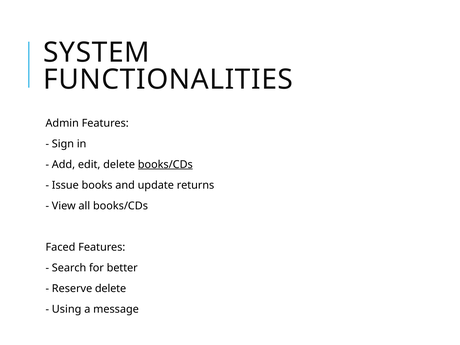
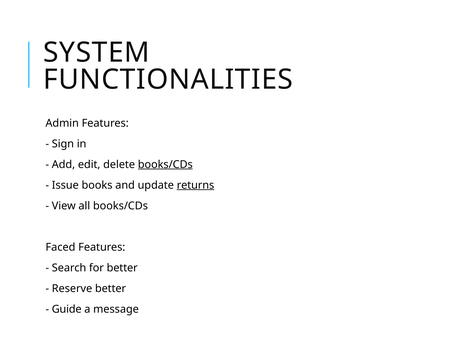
returns underline: none -> present
Reserve delete: delete -> better
Using: Using -> Guide
